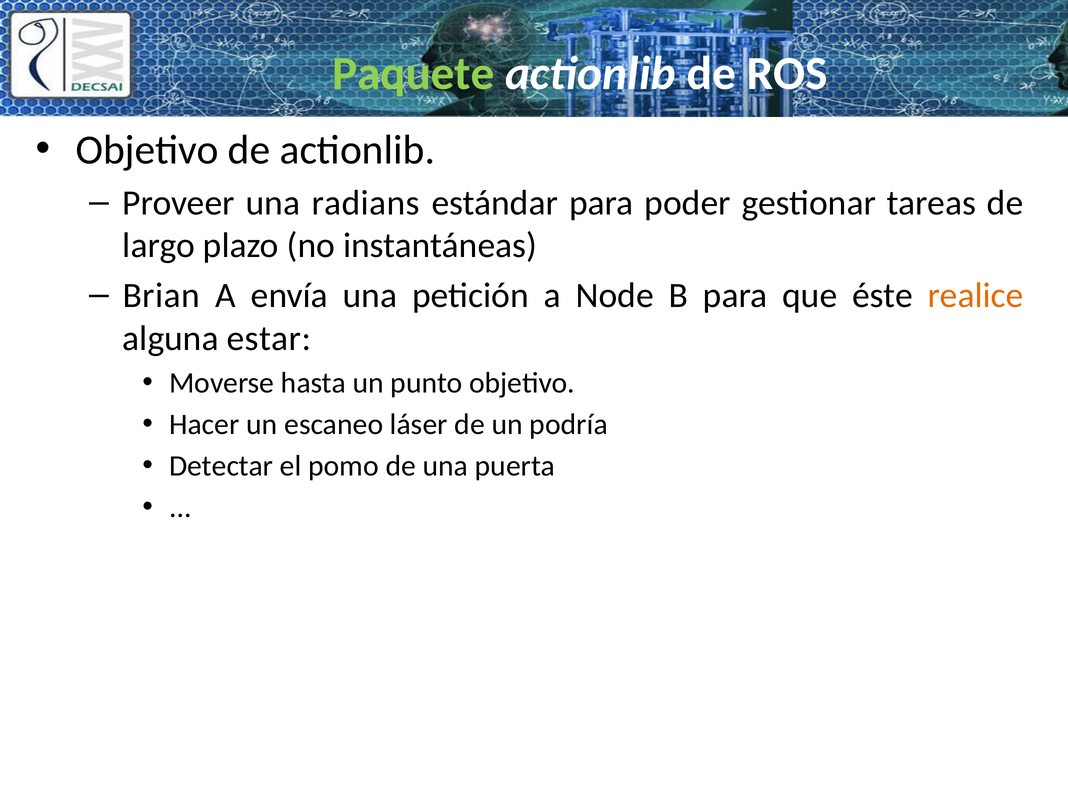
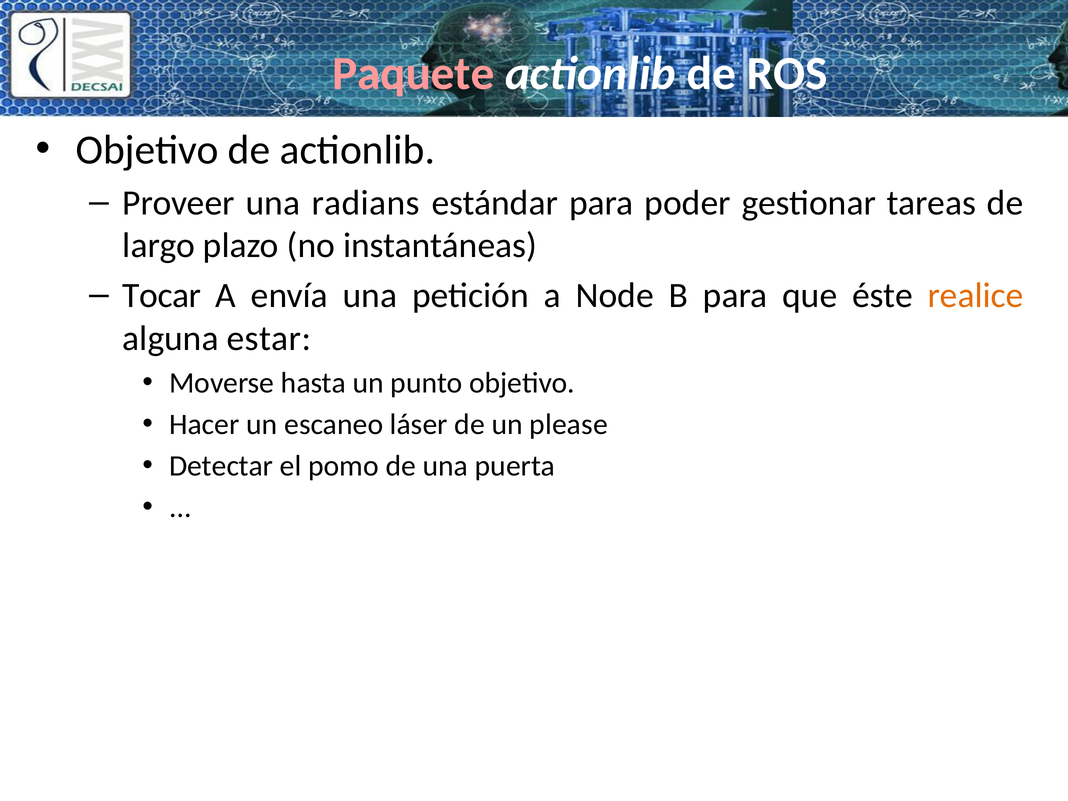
Paquete colour: light green -> pink
Brian: Brian -> Tocar
podría: podría -> please
